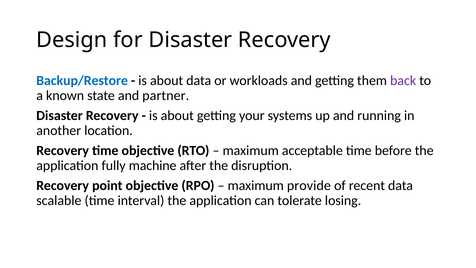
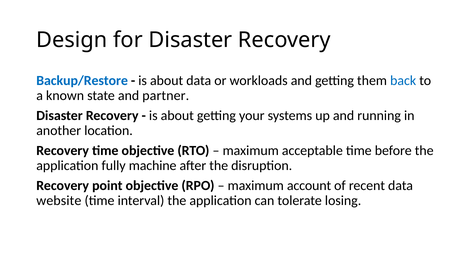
back colour: purple -> blue
provide: provide -> account
scalable: scalable -> website
